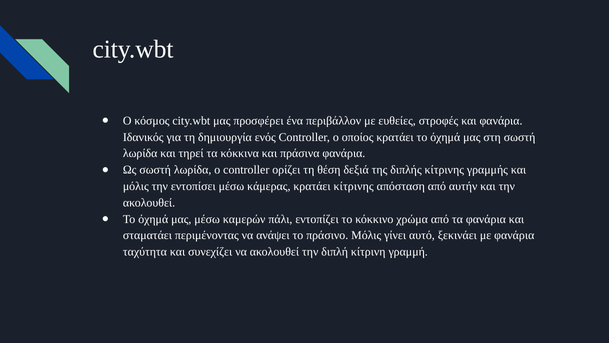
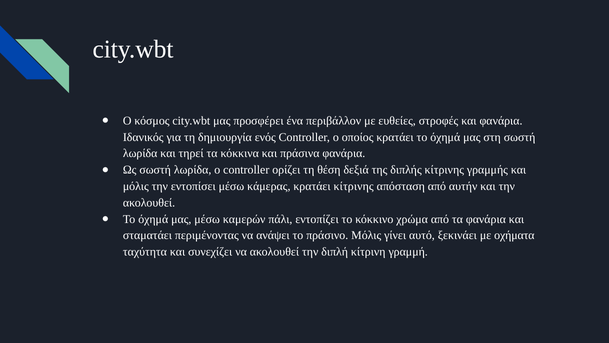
με φανάρια: φανάρια -> οχήματα
